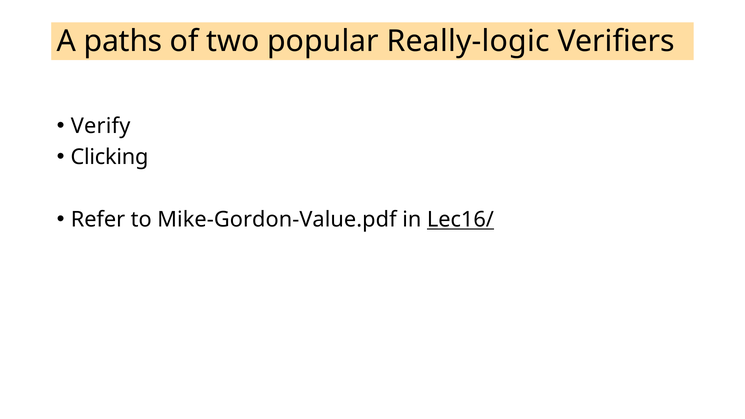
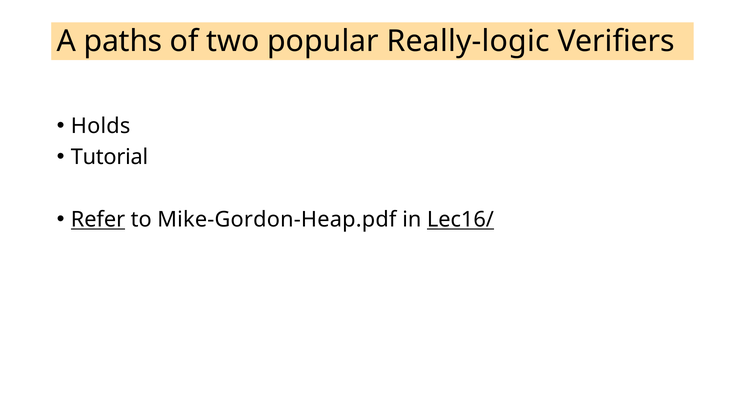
Verify: Verify -> Holds
Clicking: Clicking -> Tutorial
Refer underline: none -> present
Mike-Gordon-Value.pdf: Mike-Gordon-Value.pdf -> Mike-Gordon-Heap.pdf
